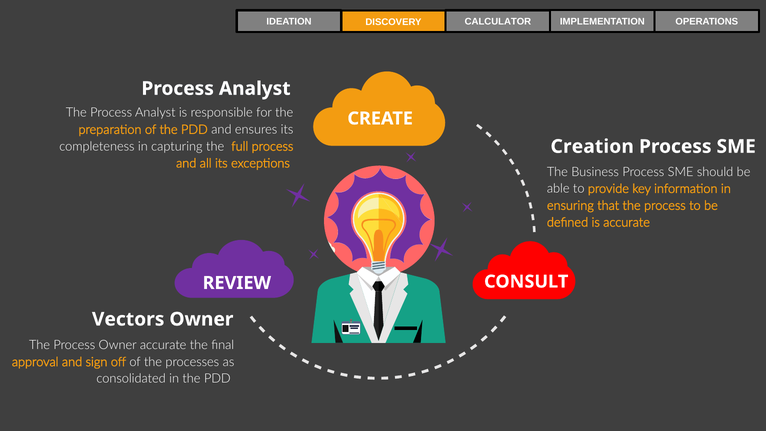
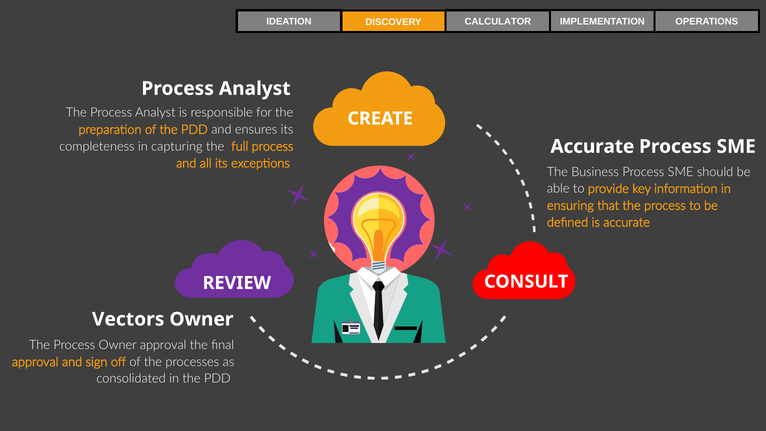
Creation at (592, 146): Creation -> Accurate
Owner accurate: accurate -> approval
